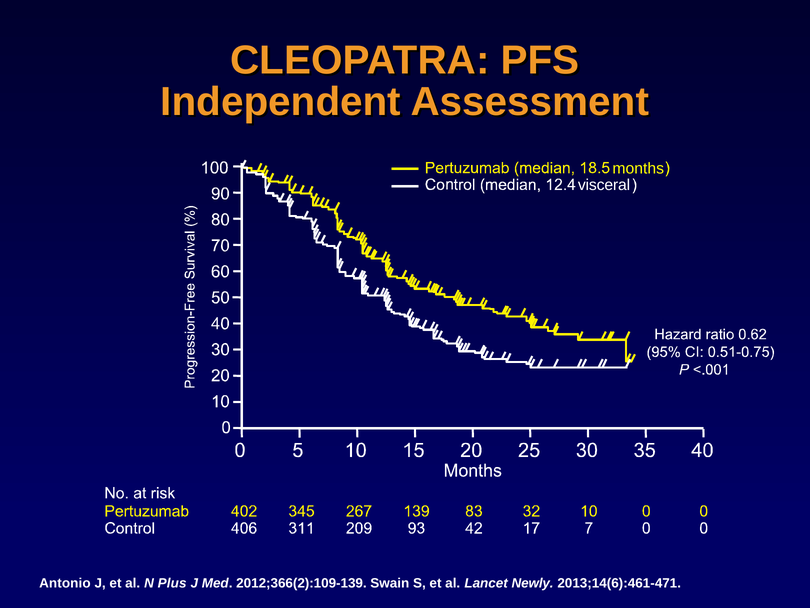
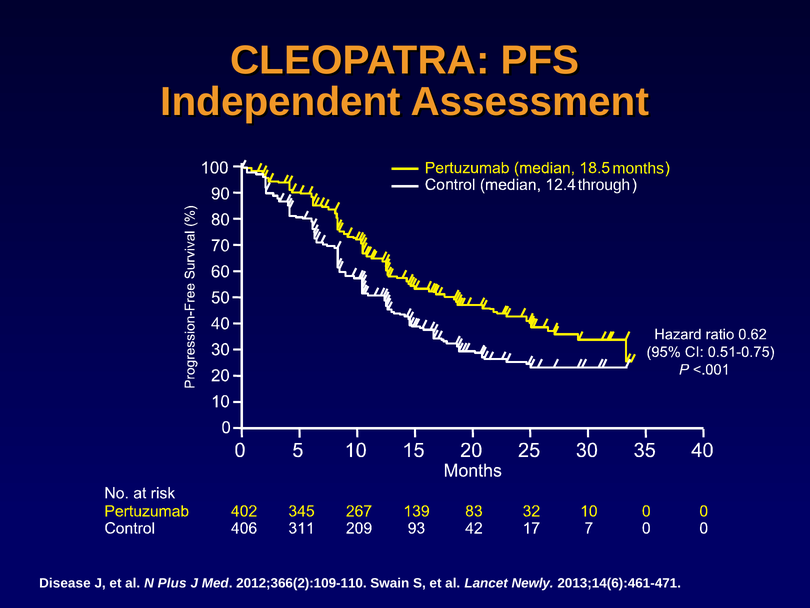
visceral: visceral -> through
Antonio: Antonio -> Disease
2012;366(2):109-139: 2012;366(2):109-139 -> 2012;366(2):109-110
